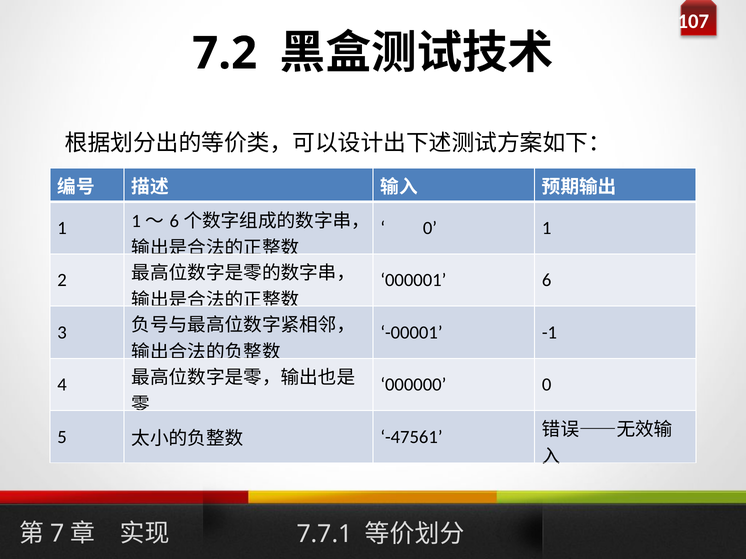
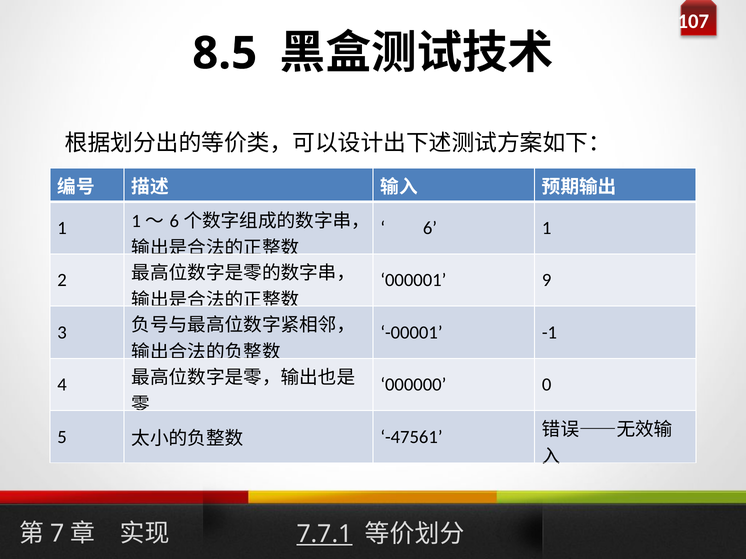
7.2: 7.2 -> 8.5
0 at (430, 228): 0 -> 6
6: 6 -> 9
7.7.1 underline: none -> present
